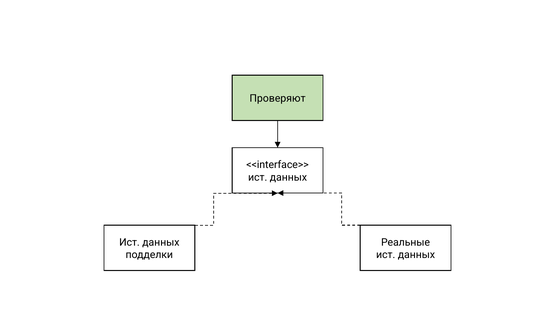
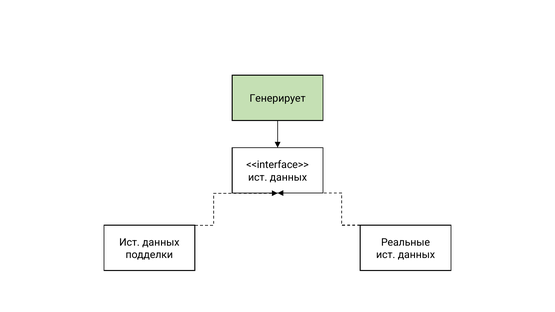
Проверяют: Проверяют -> Генерирует
